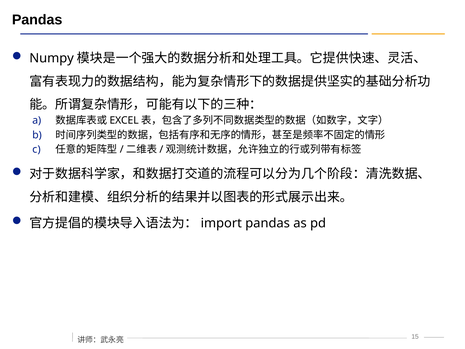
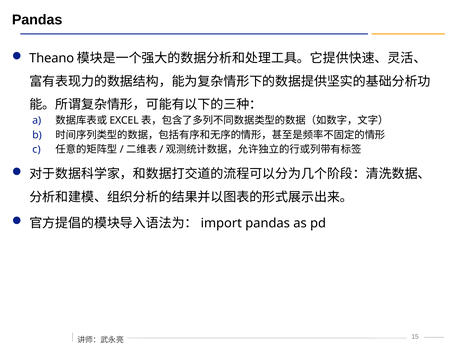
Numpy: Numpy -> Theano
